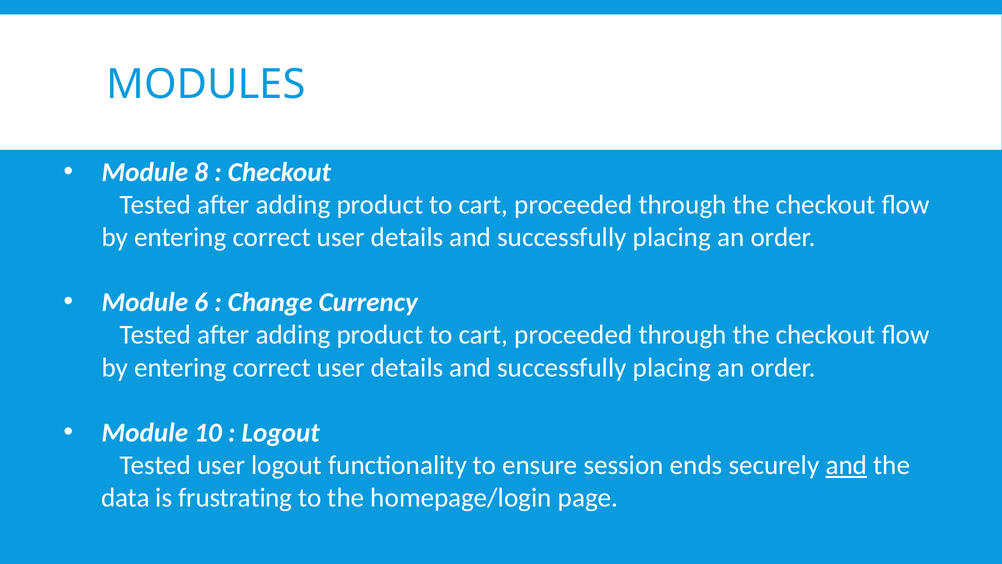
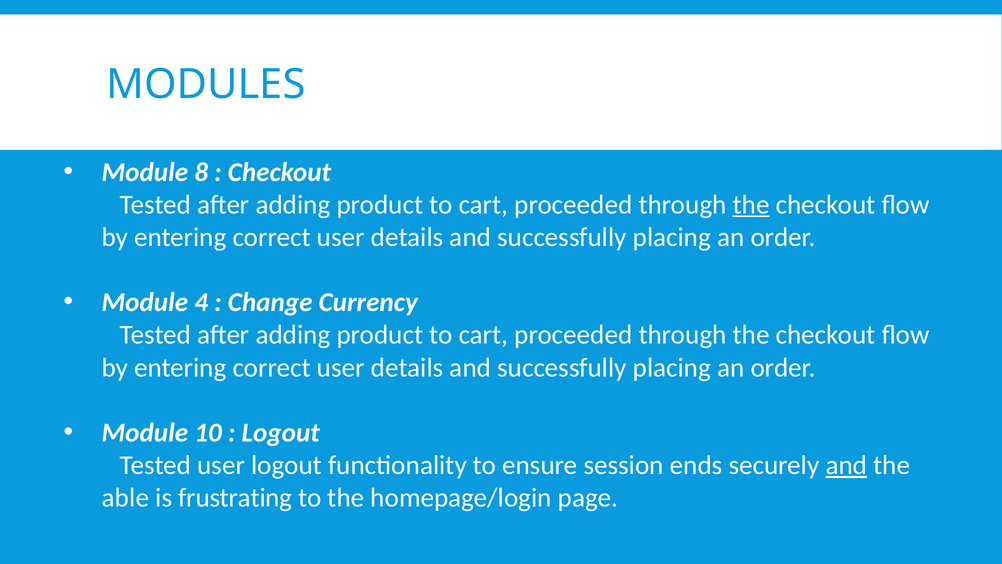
the at (751, 205) underline: none -> present
6: 6 -> 4
data: data -> able
